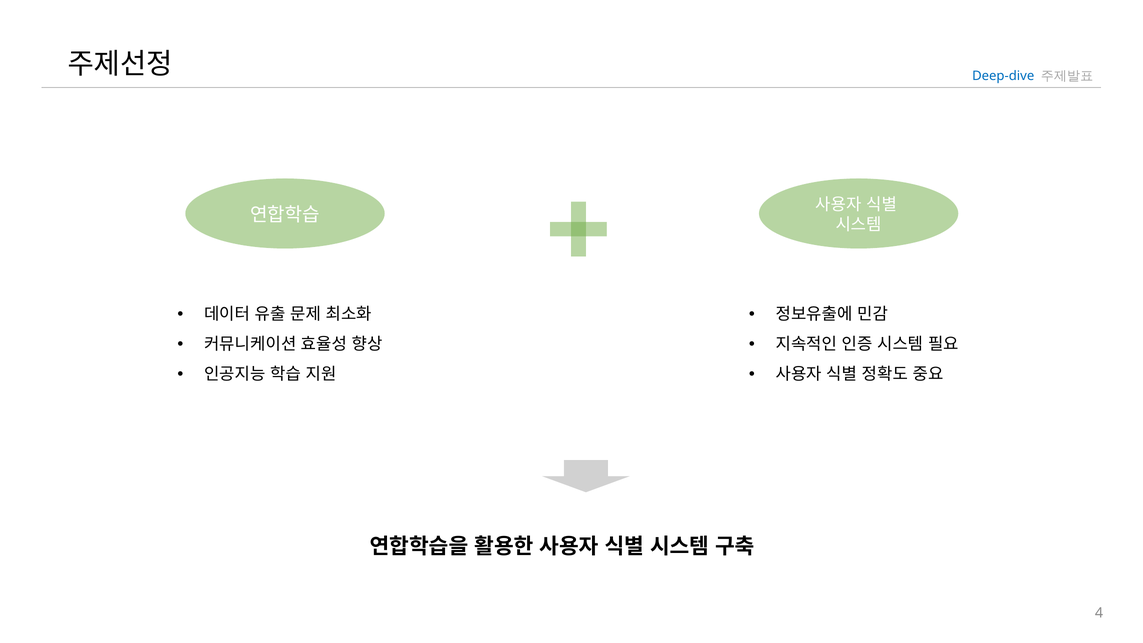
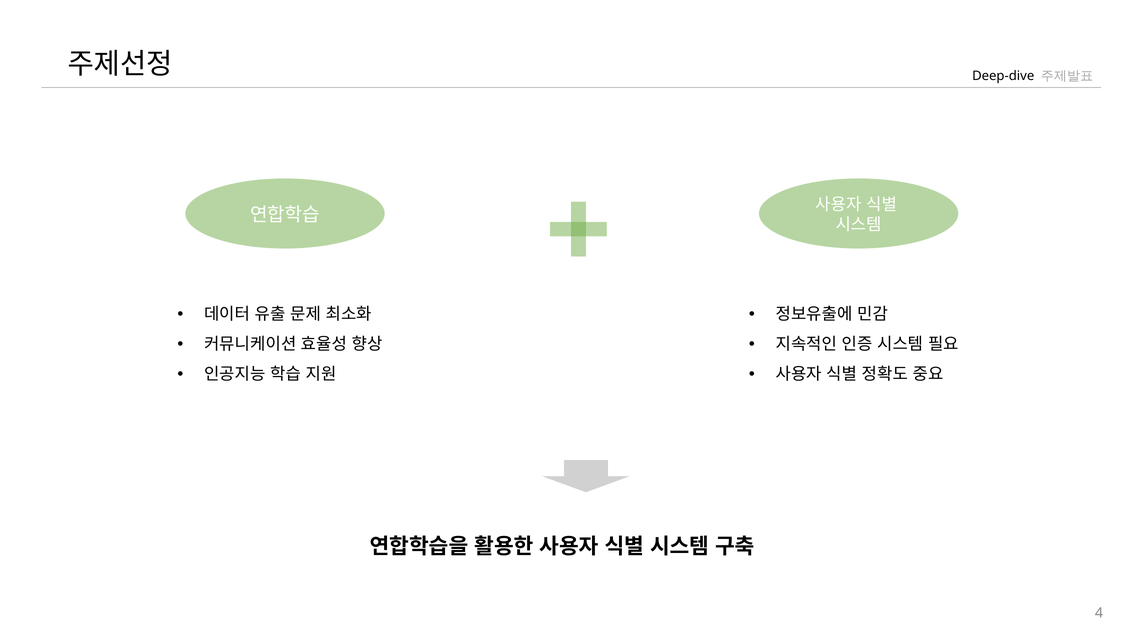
Deep-dive colour: blue -> black
